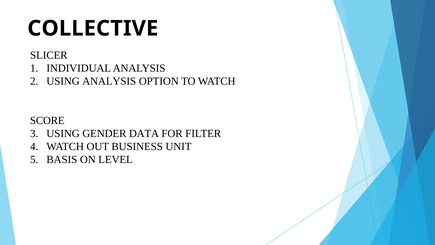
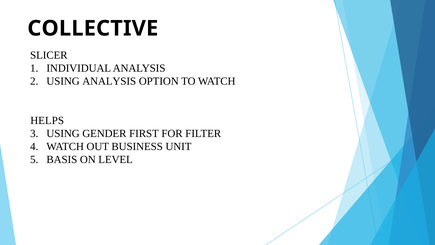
SCORE: SCORE -> HELPS
DATA: DATA -> FIRST
